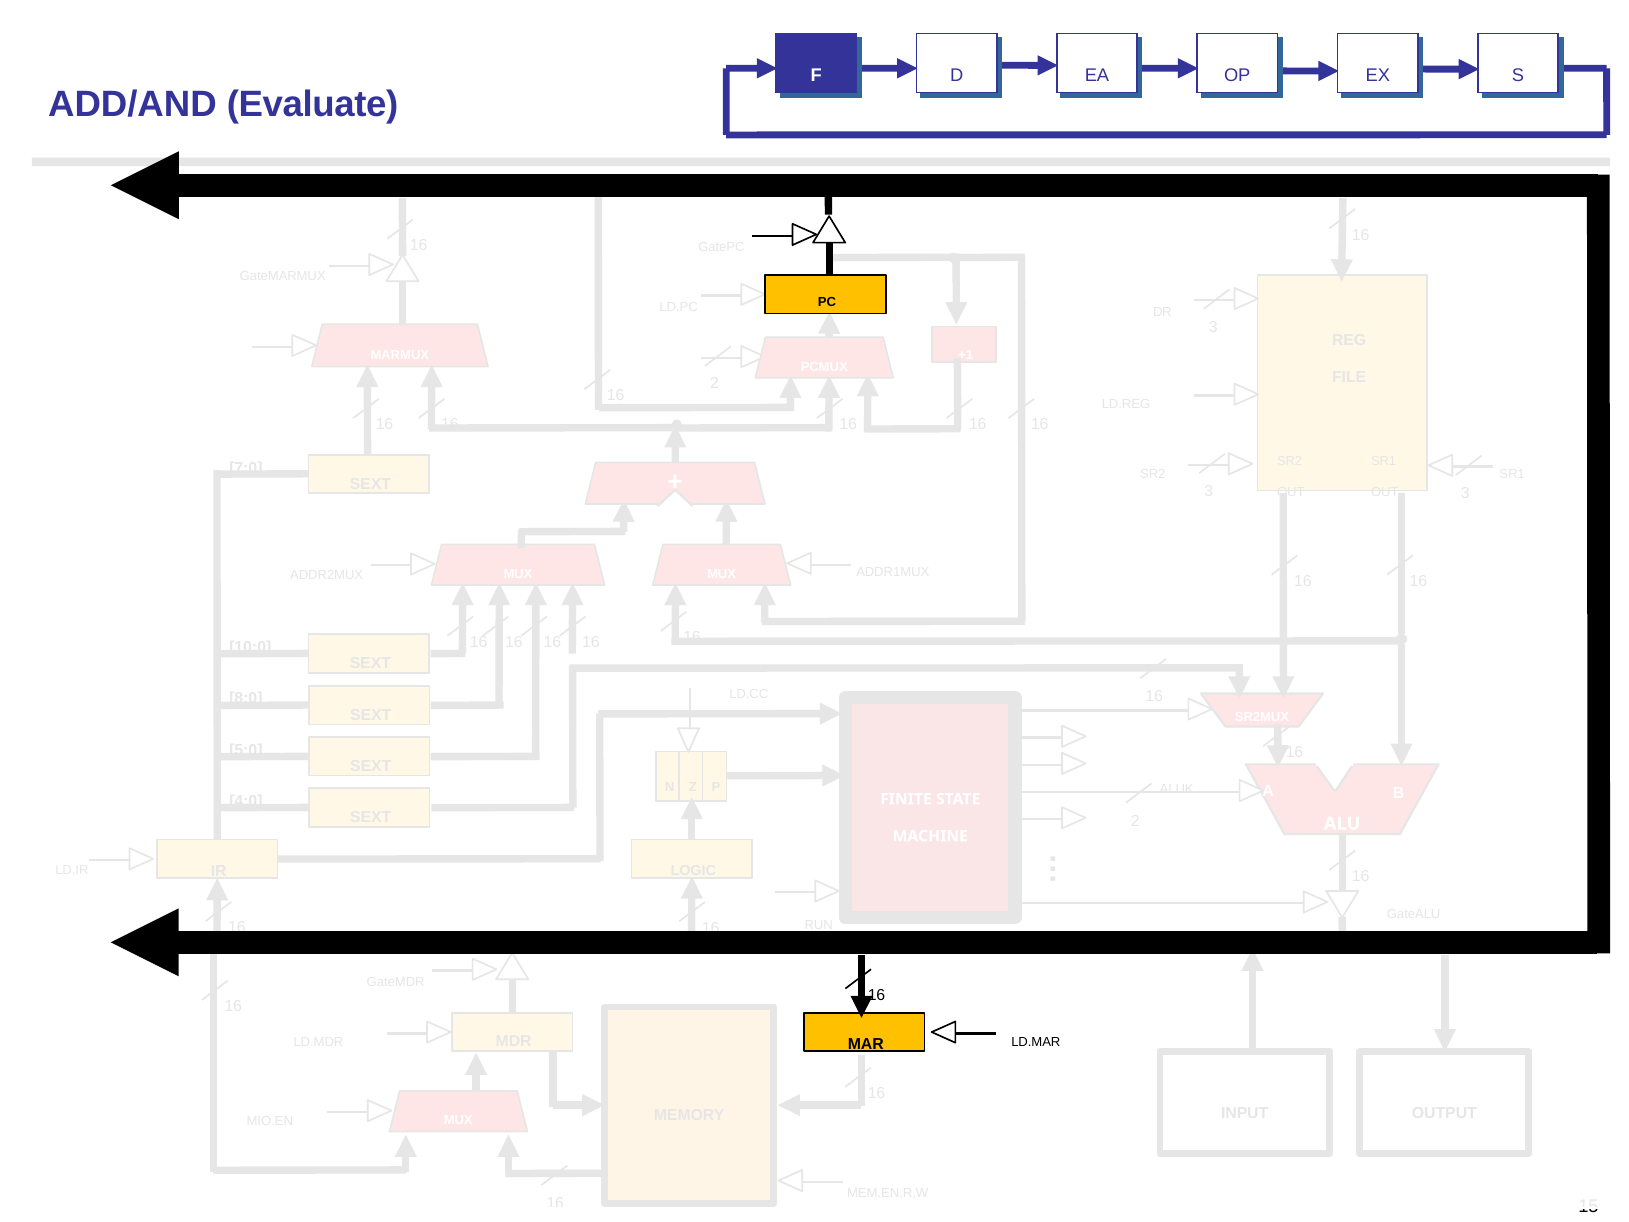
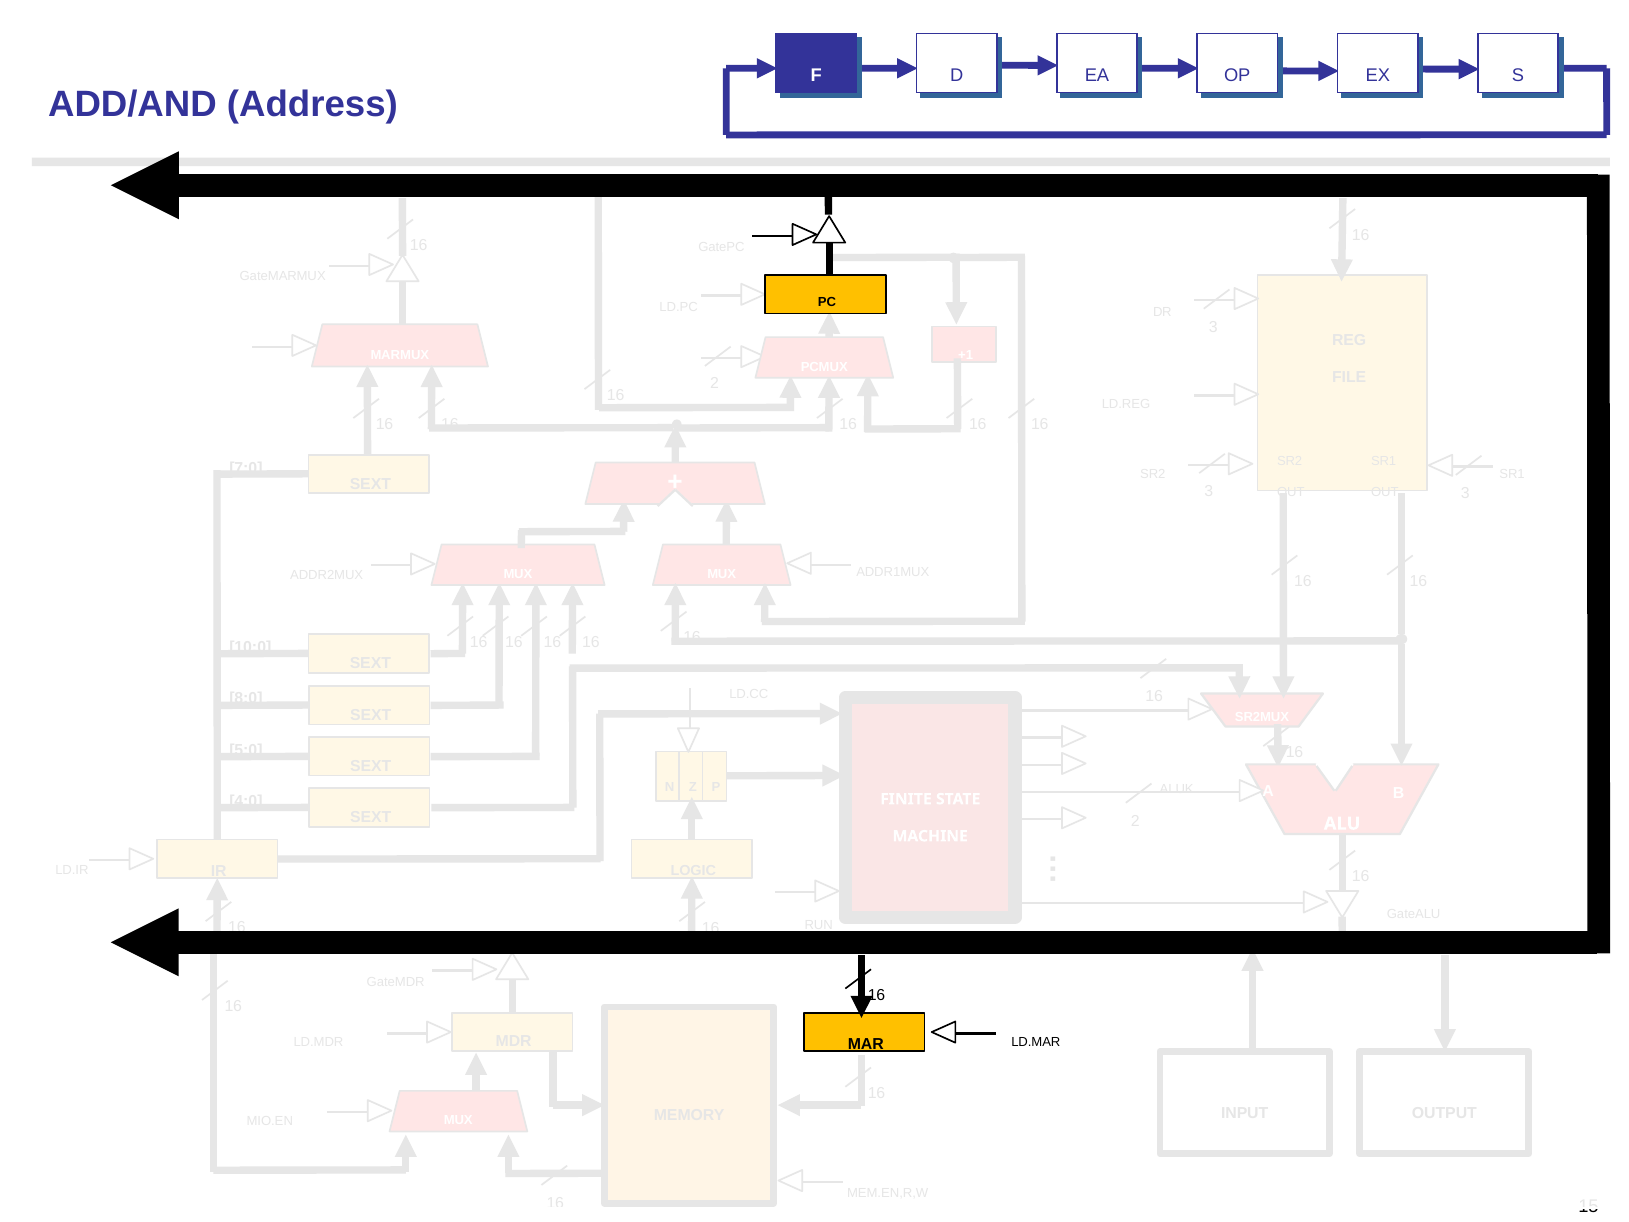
Evaluate: Evaluate -> Address
